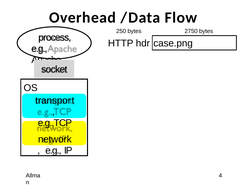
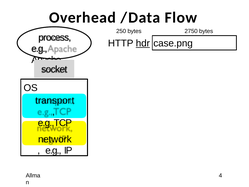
hdr underline: none -> present
